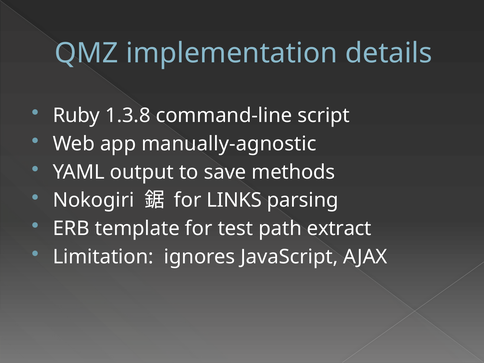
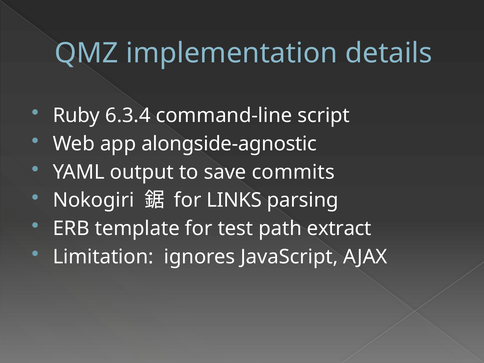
1.3.8: 1.3.8 -> 6.3.4
manually-agnostic: manually-agnostic -> alongside-agnostic
methods: methods -> commits
